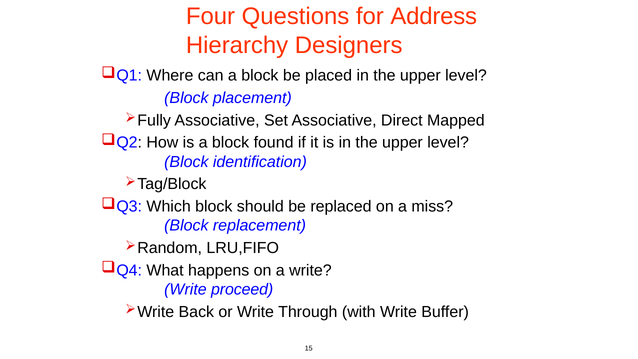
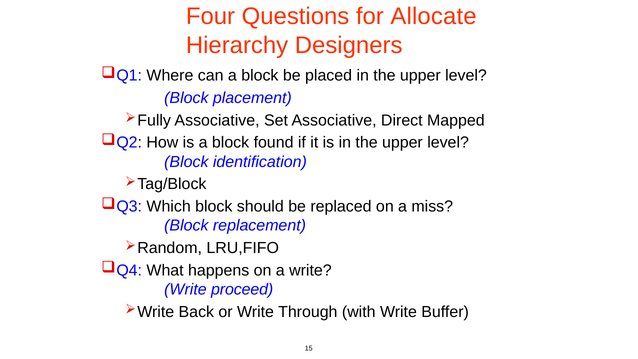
Address: Address -> Allocate
